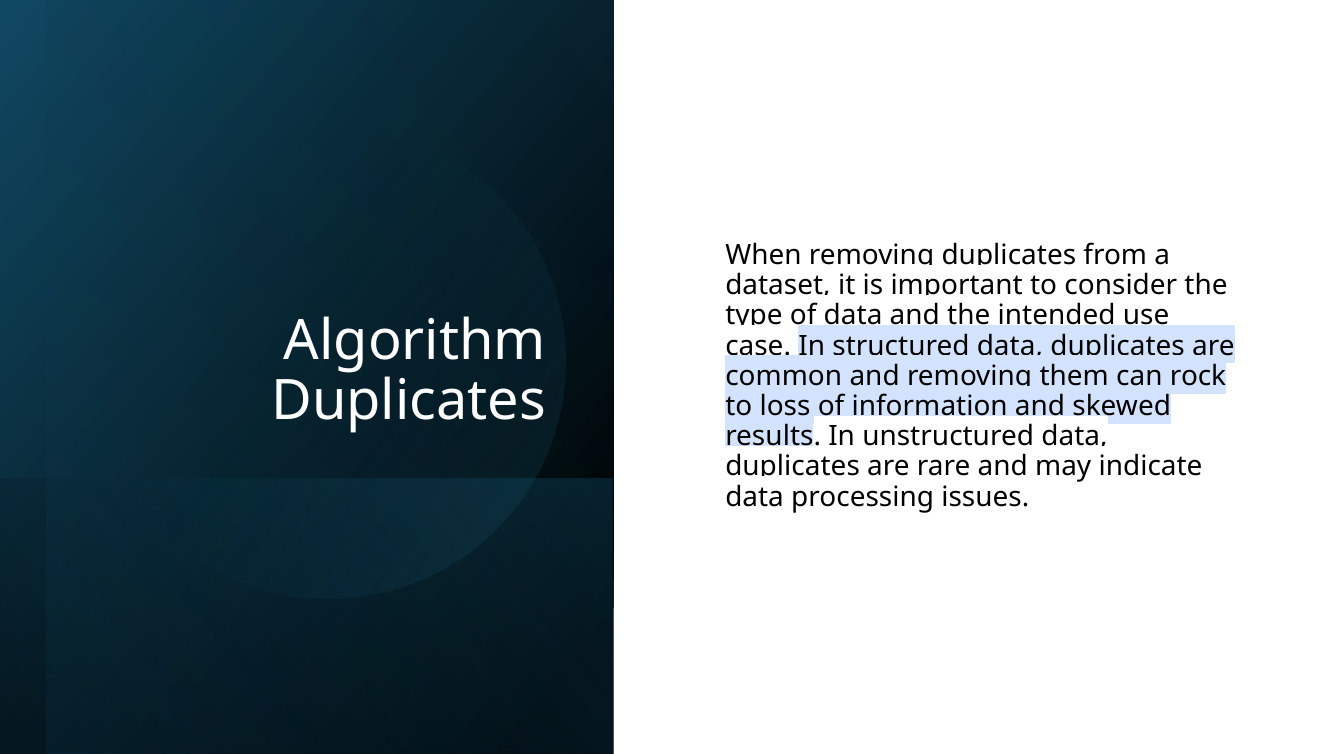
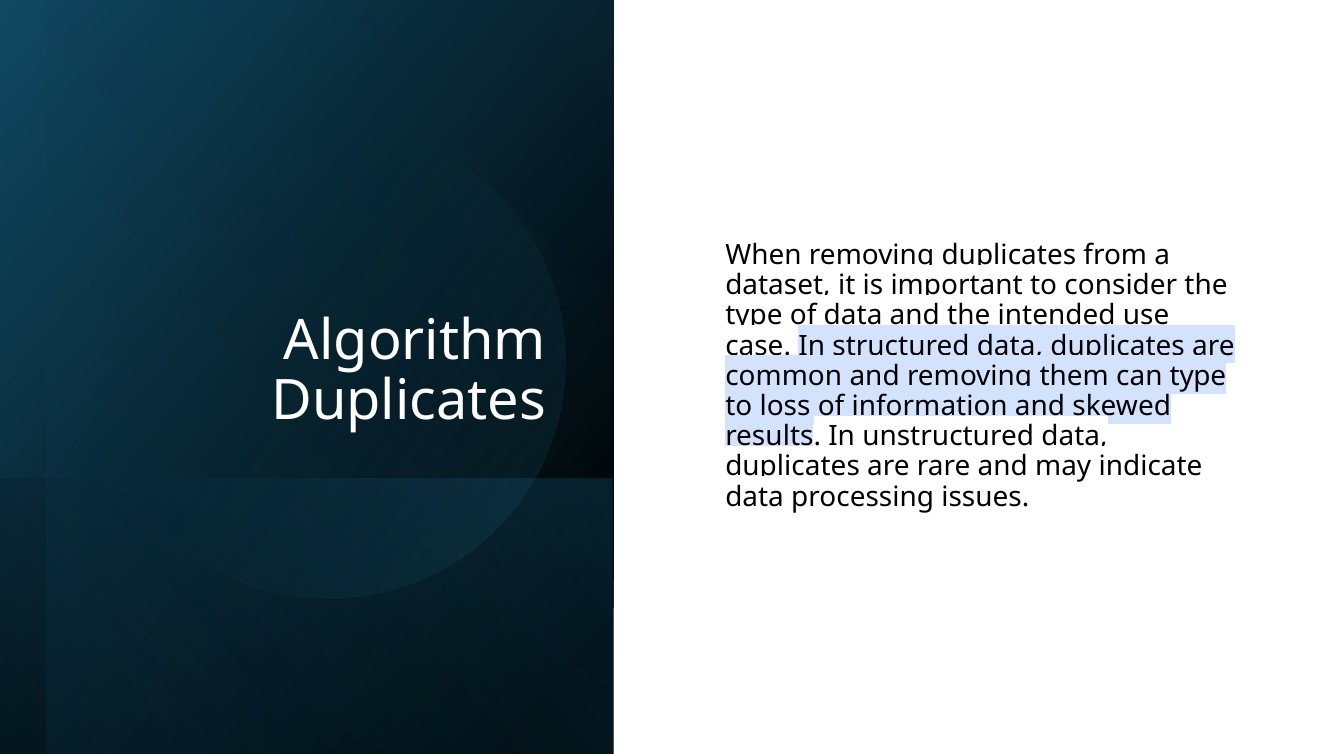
rock at (1198, 376): rock -> type
